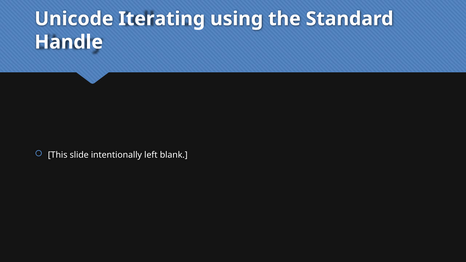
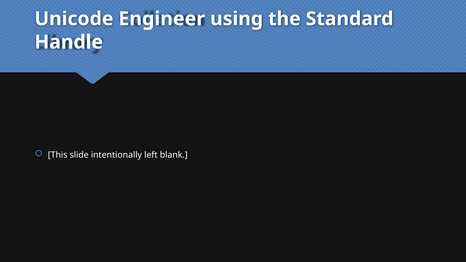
Iterating: Iterating -> Engineer
